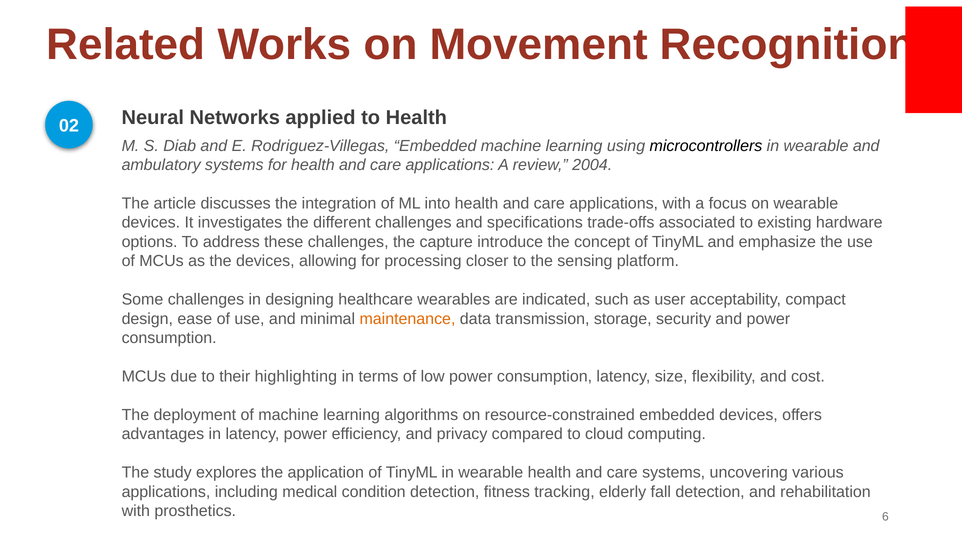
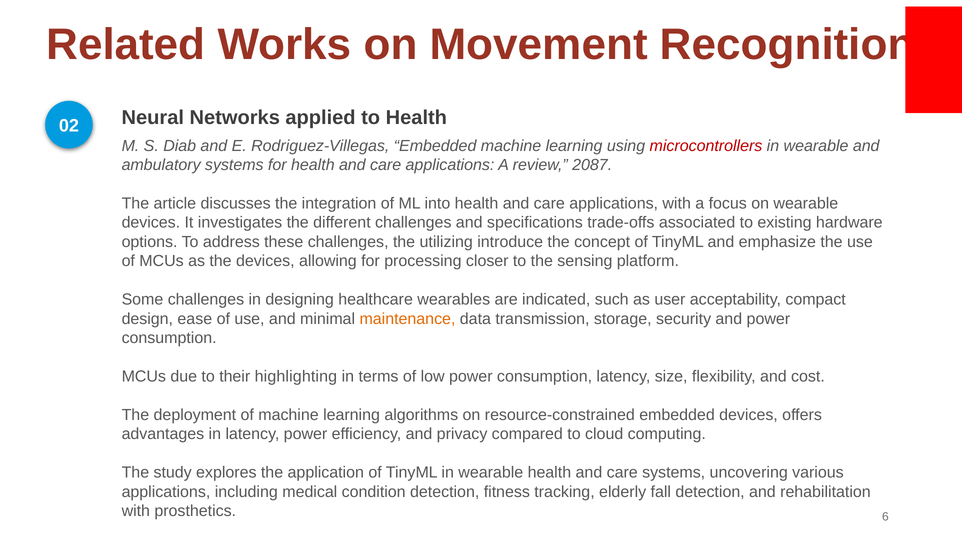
microcontrollers colour: black -> red
2004: 2004 -> 2087
capture: capture -> utilizing
